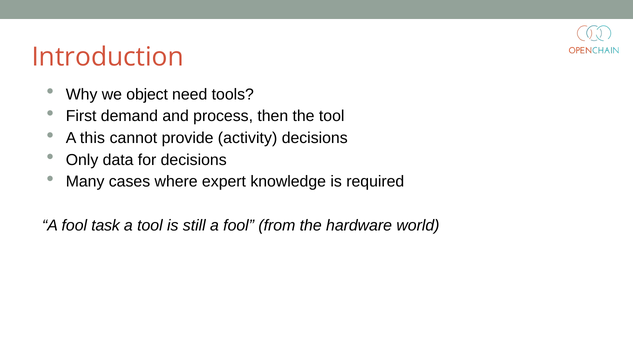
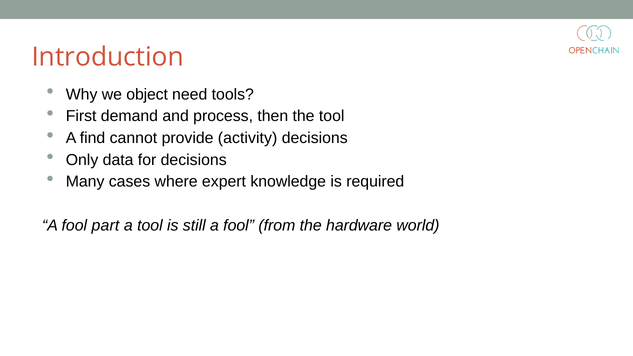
this: this -> find
task: task -> part
